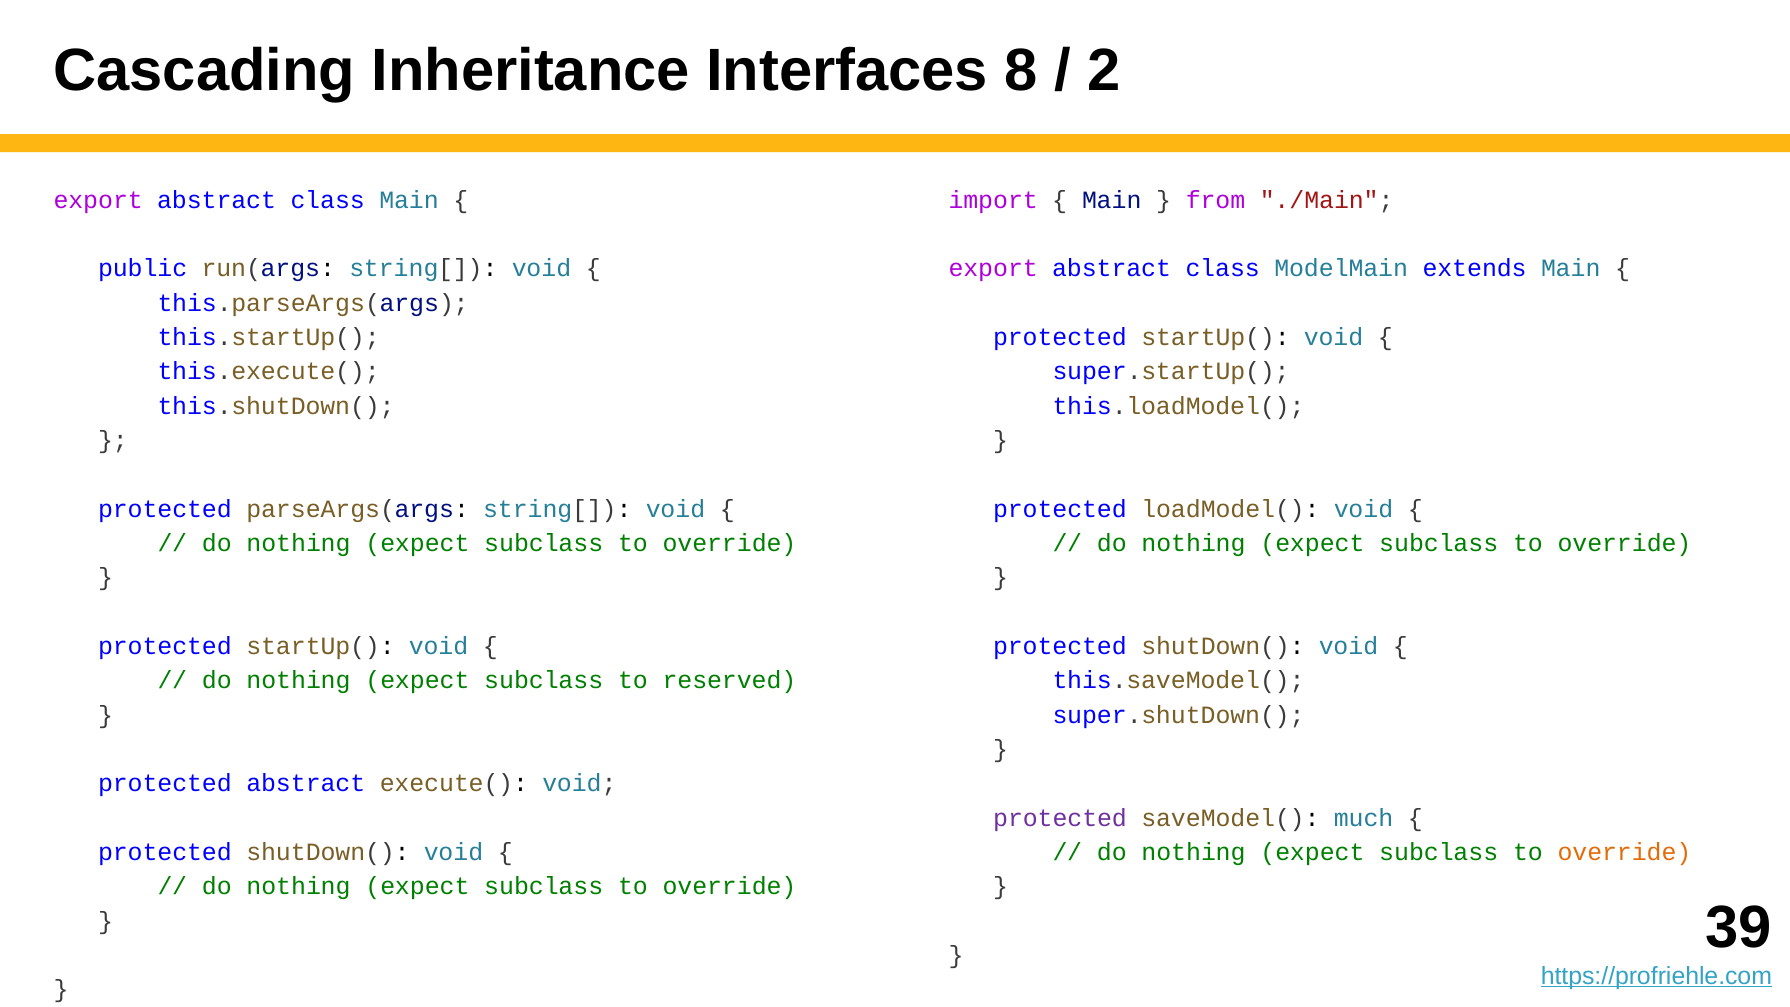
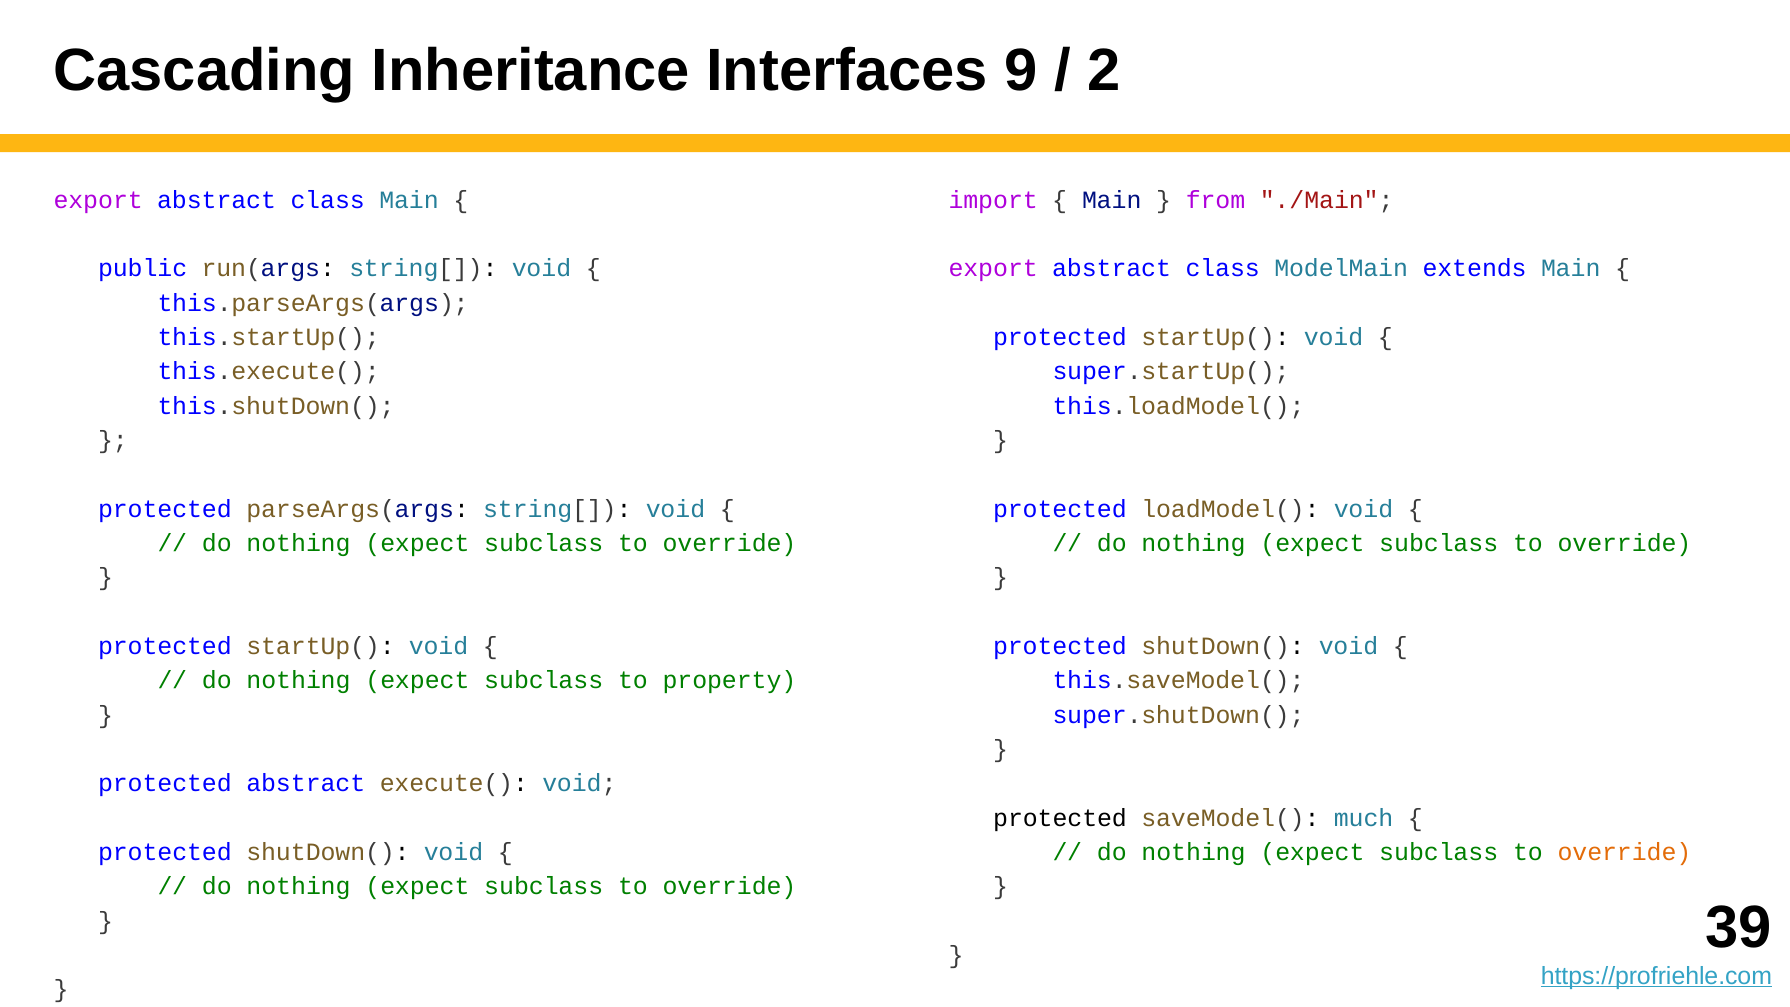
8: 8 -> 9
reserved: reserved -> property
protected at (1060, 818) colour: purple -> black
